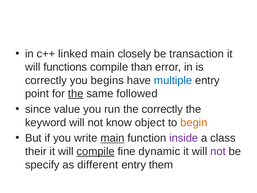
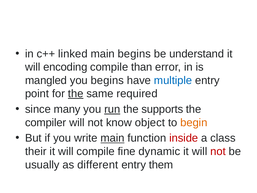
main closely: closely -> begins
transaction: transaction -> understand
functions: functions -> encoding
correctly at (46, 80): correctly -> mangled
followed: followed -> required
value: value -> many
run underline: none -> present
the correctly: correctly -> supports
keyword: keyword -> compiler
inside colour: purple -> red
compile at (96, 151) underline: present -> none
not at (218, 151) colour: purple -> red
specify: specify -> usually
